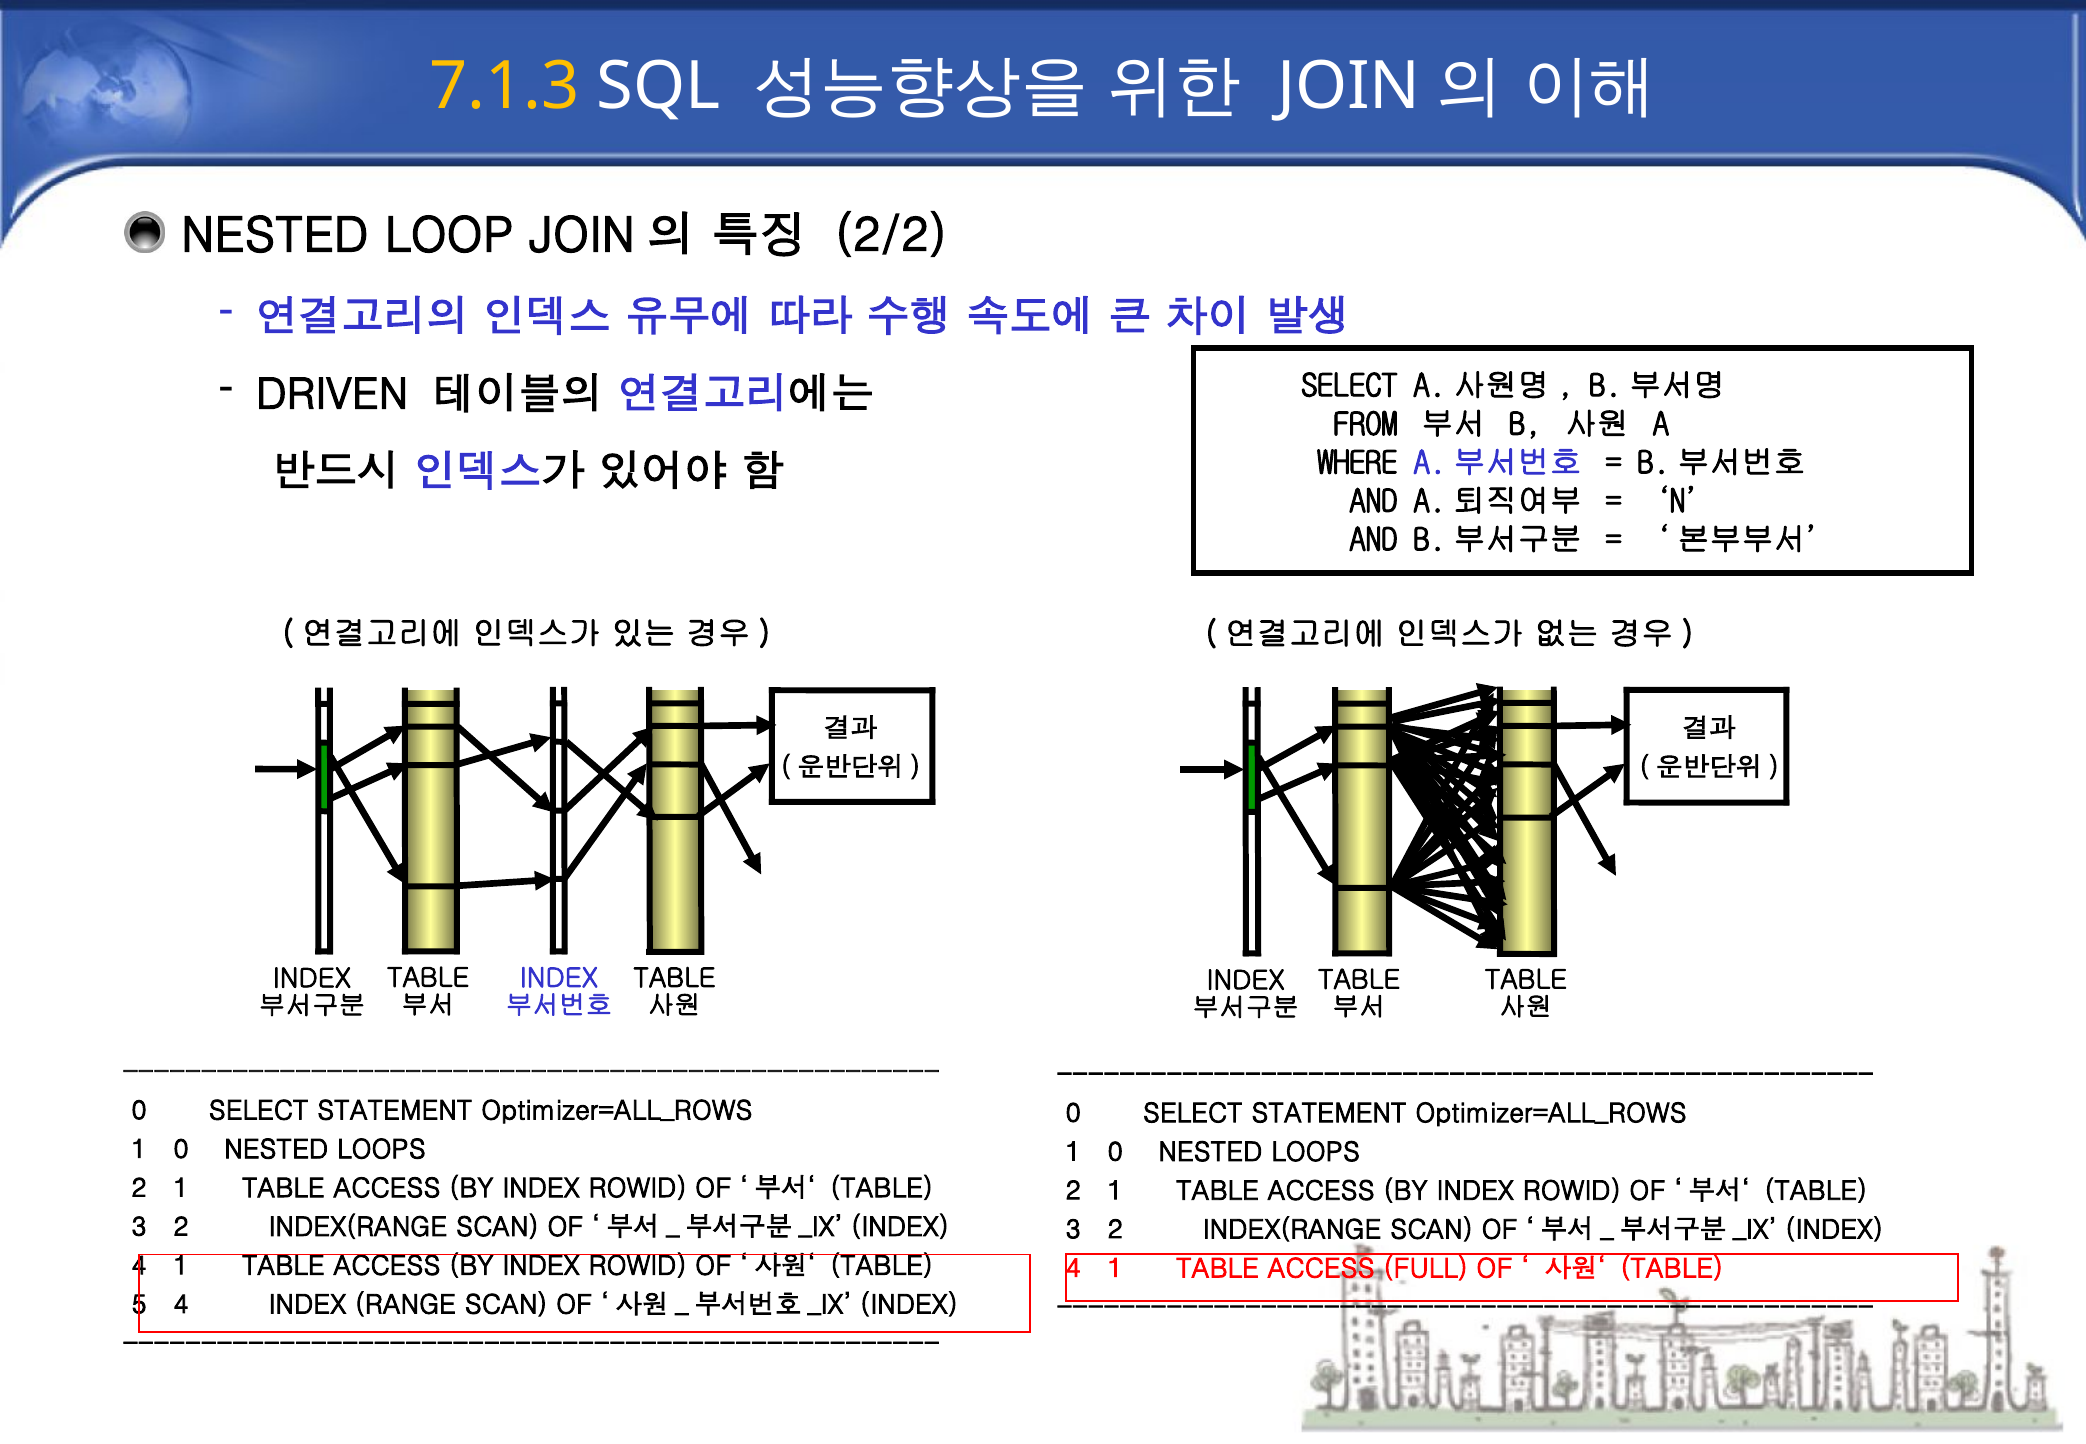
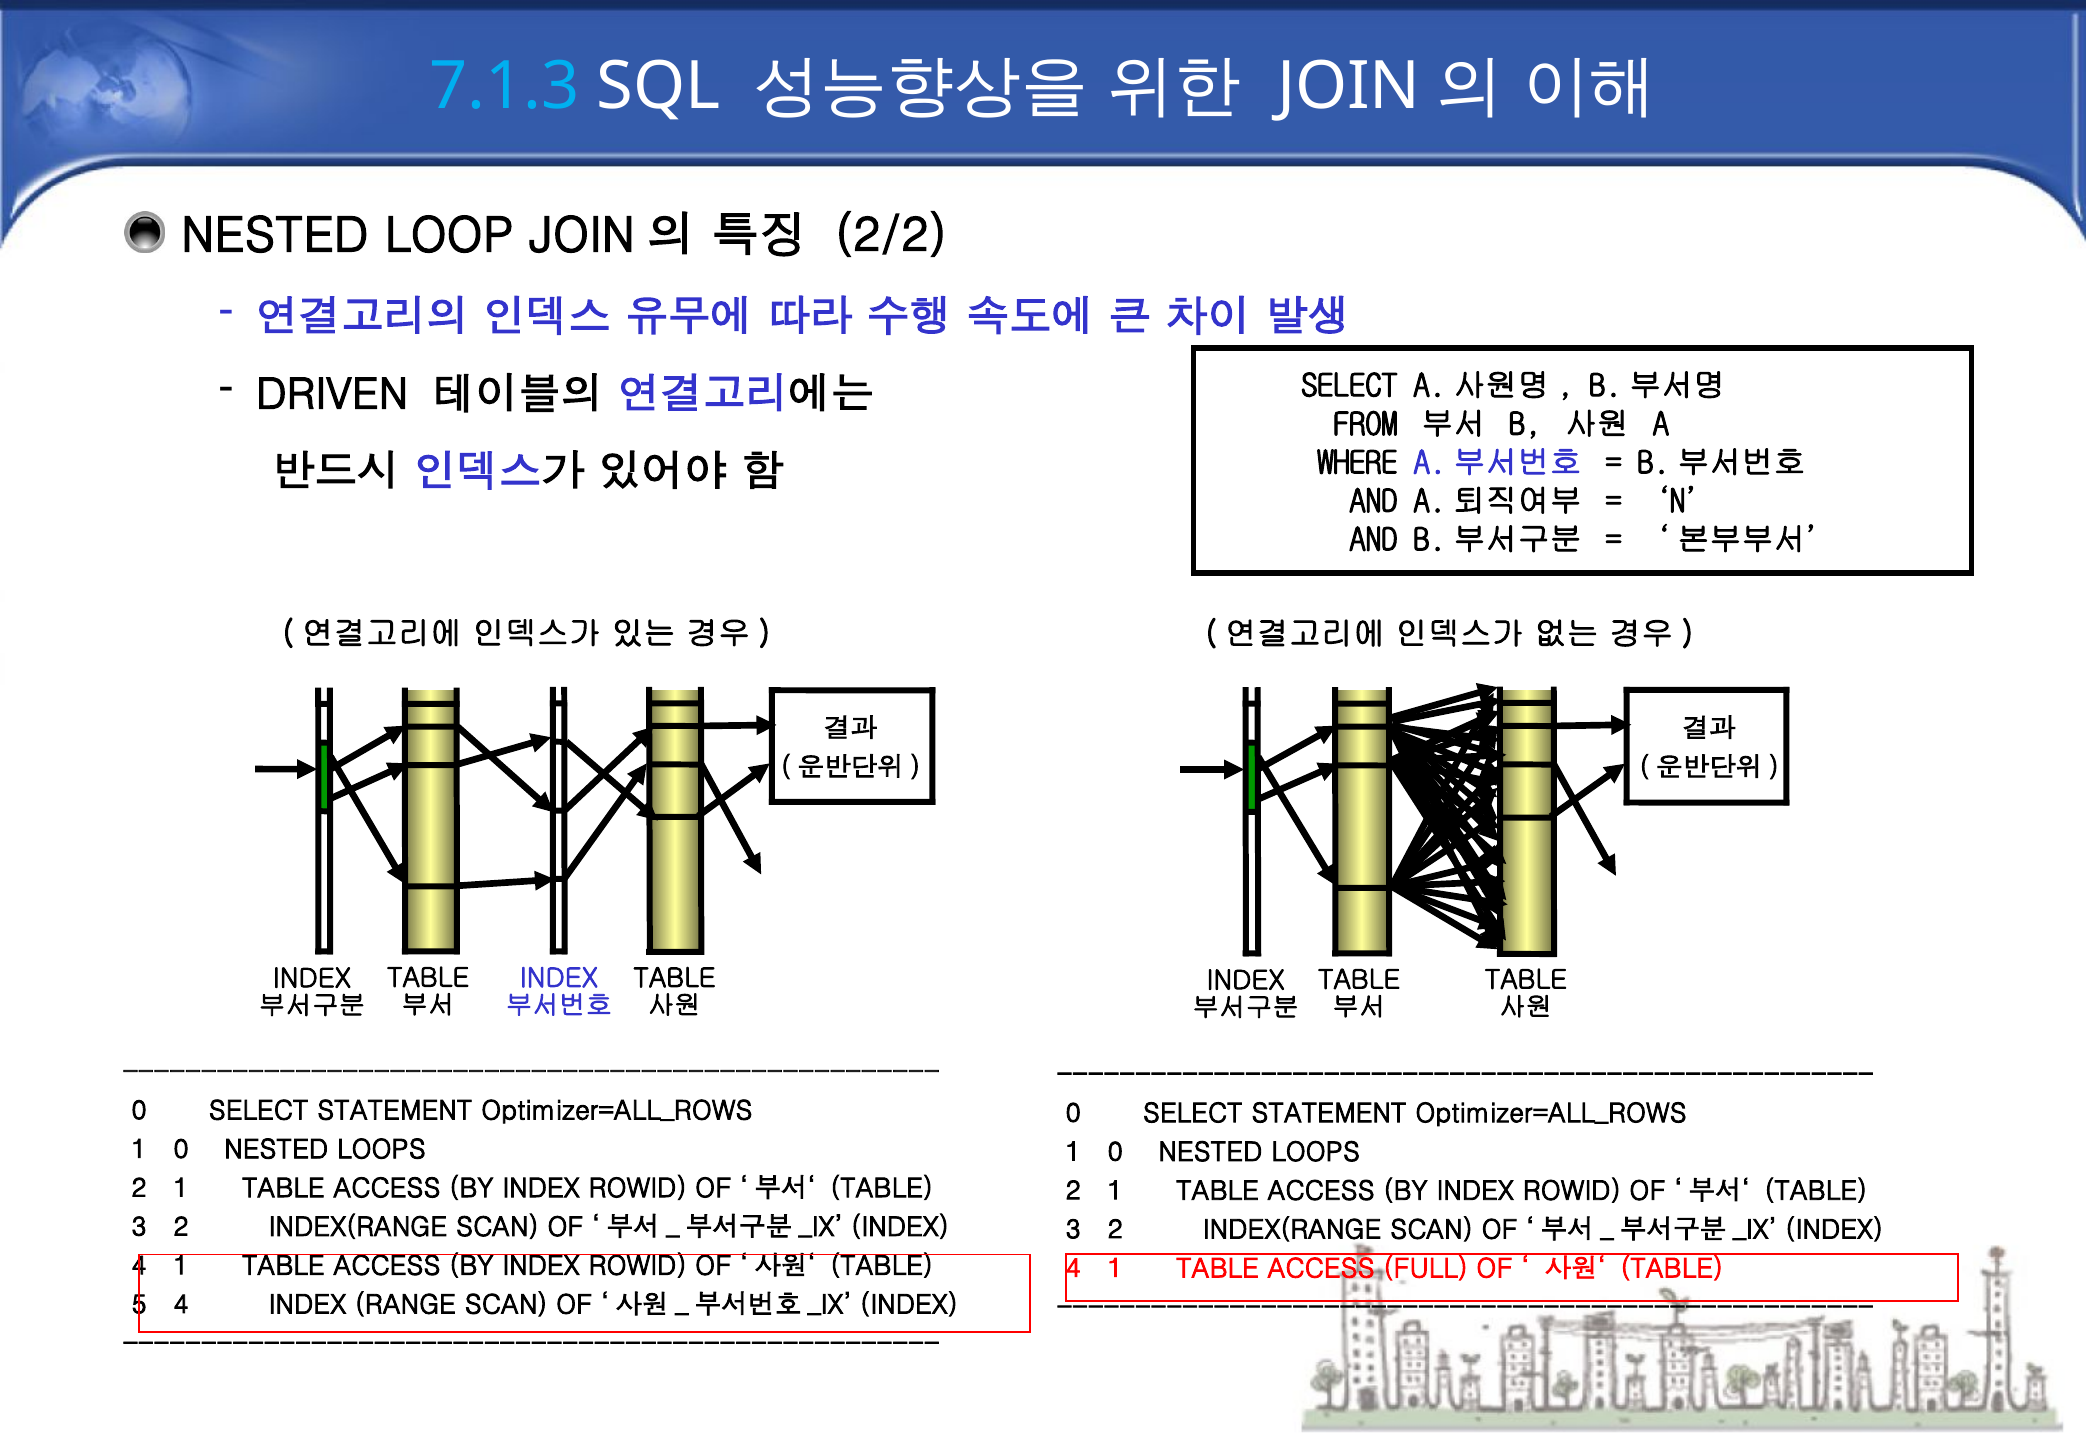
7.1.3 colour: yellow -> light blue
